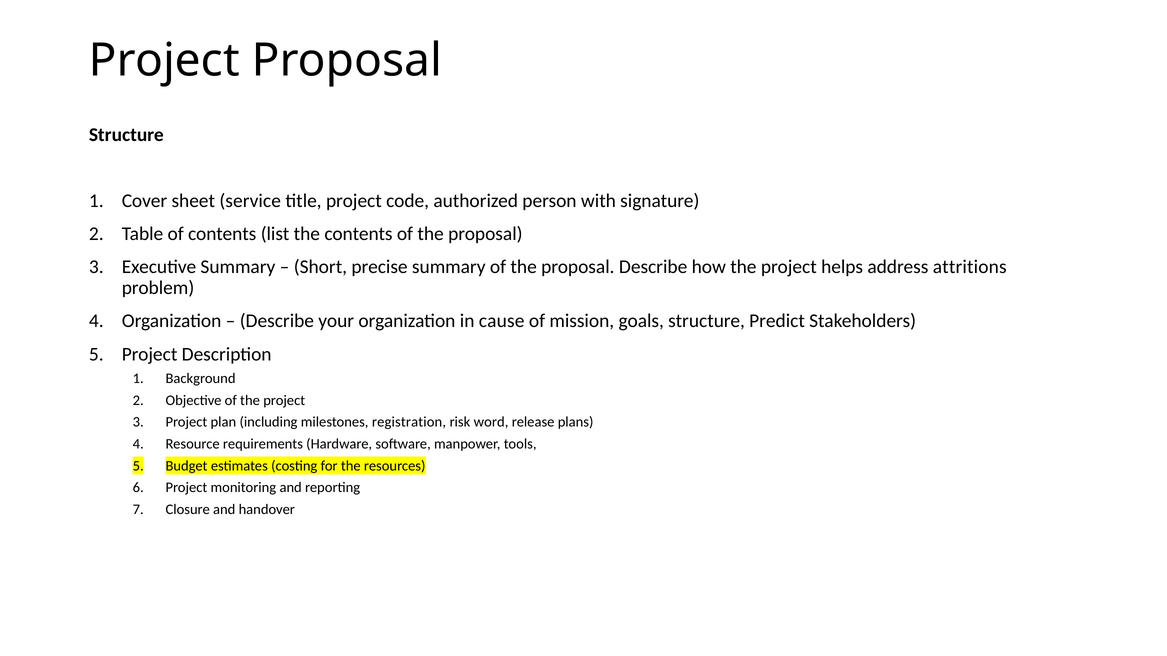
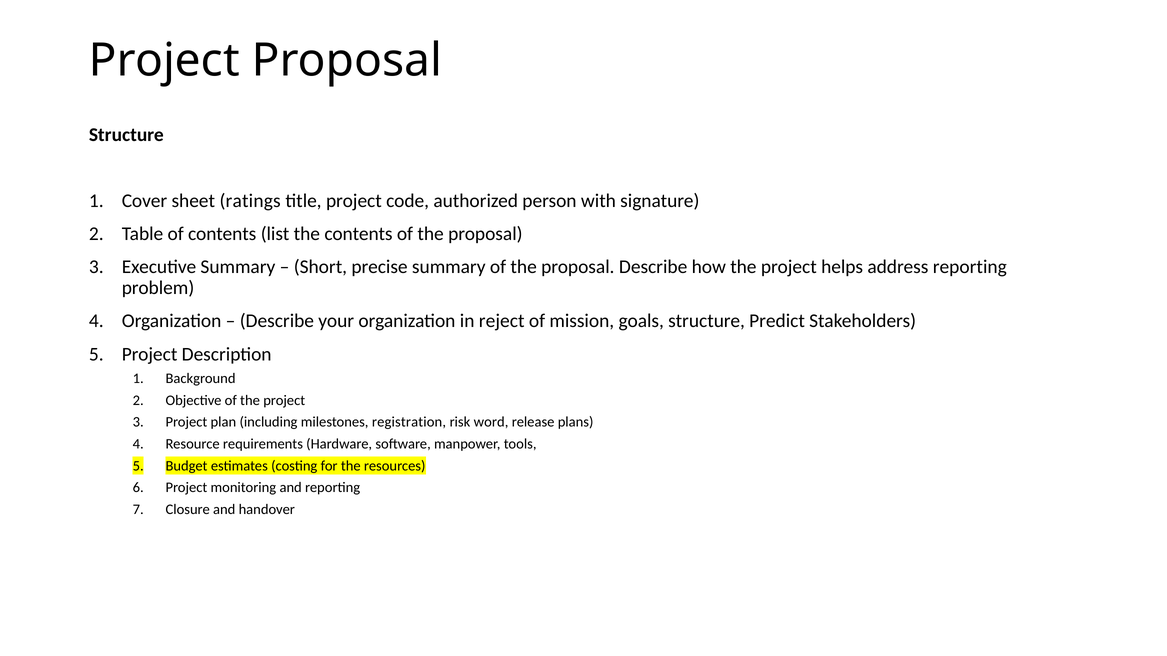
service: service -> ratings
address attritions: attritions -> reporting
cause: cause -> reject
